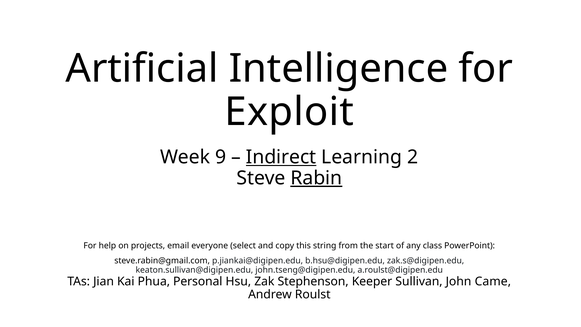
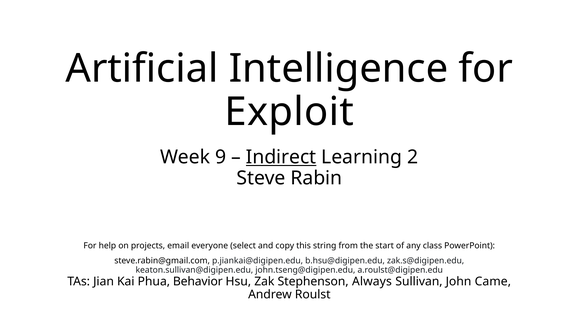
Rabin underline: present -> none
Personal: Personal -> Behavior
Keeper: Keeper -> Always
